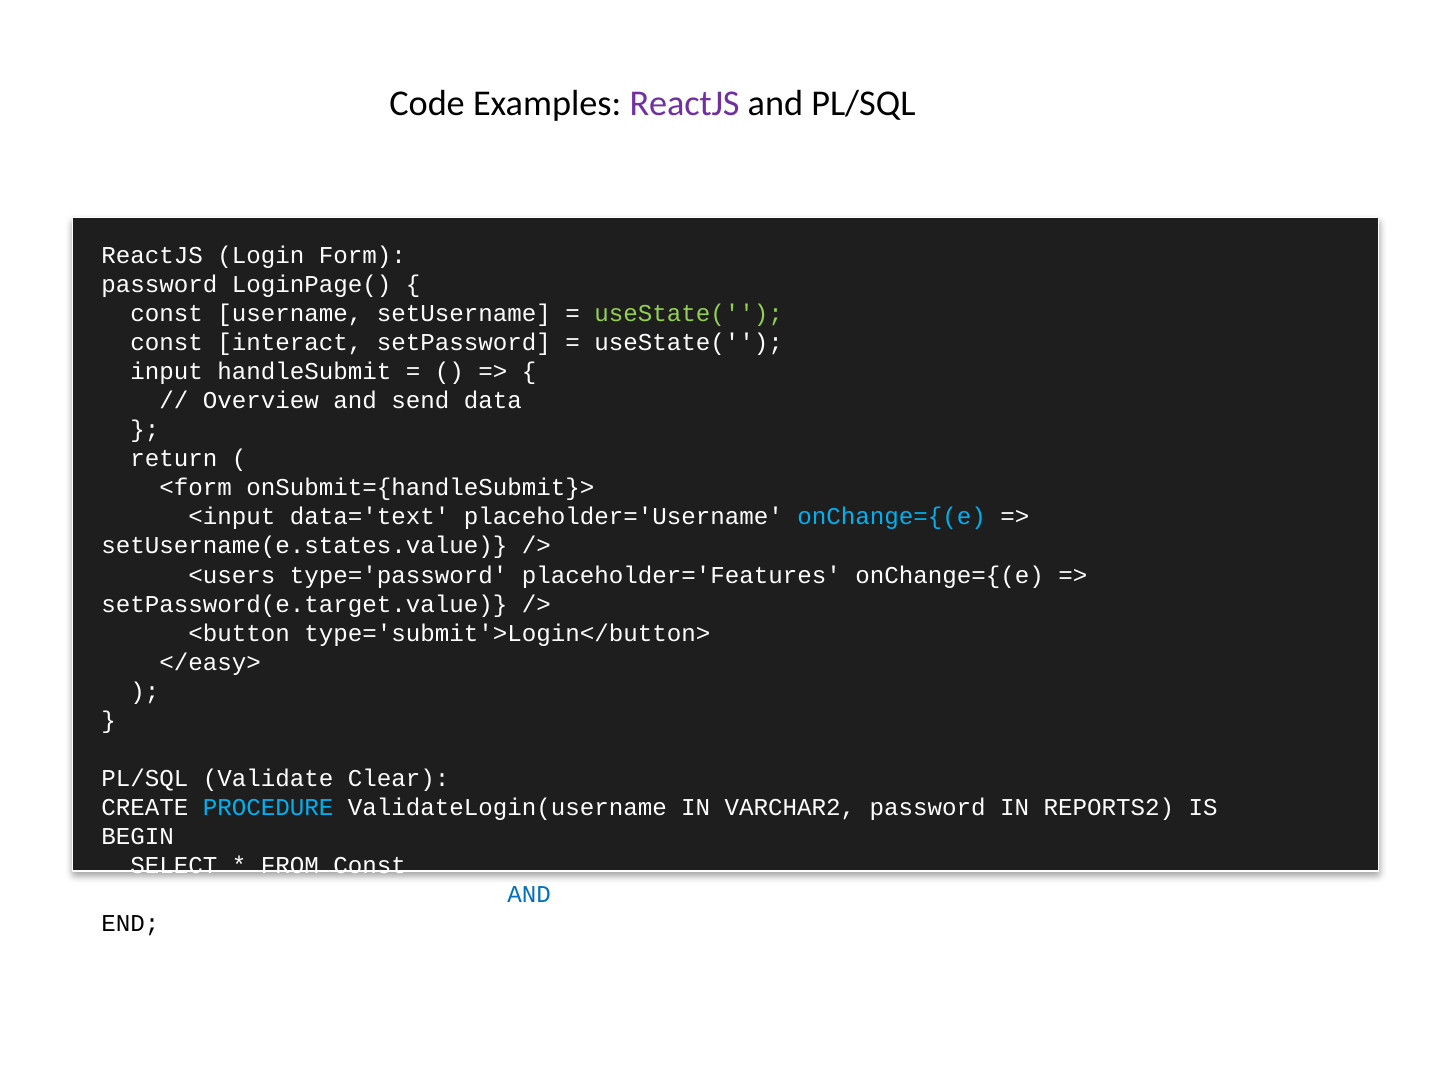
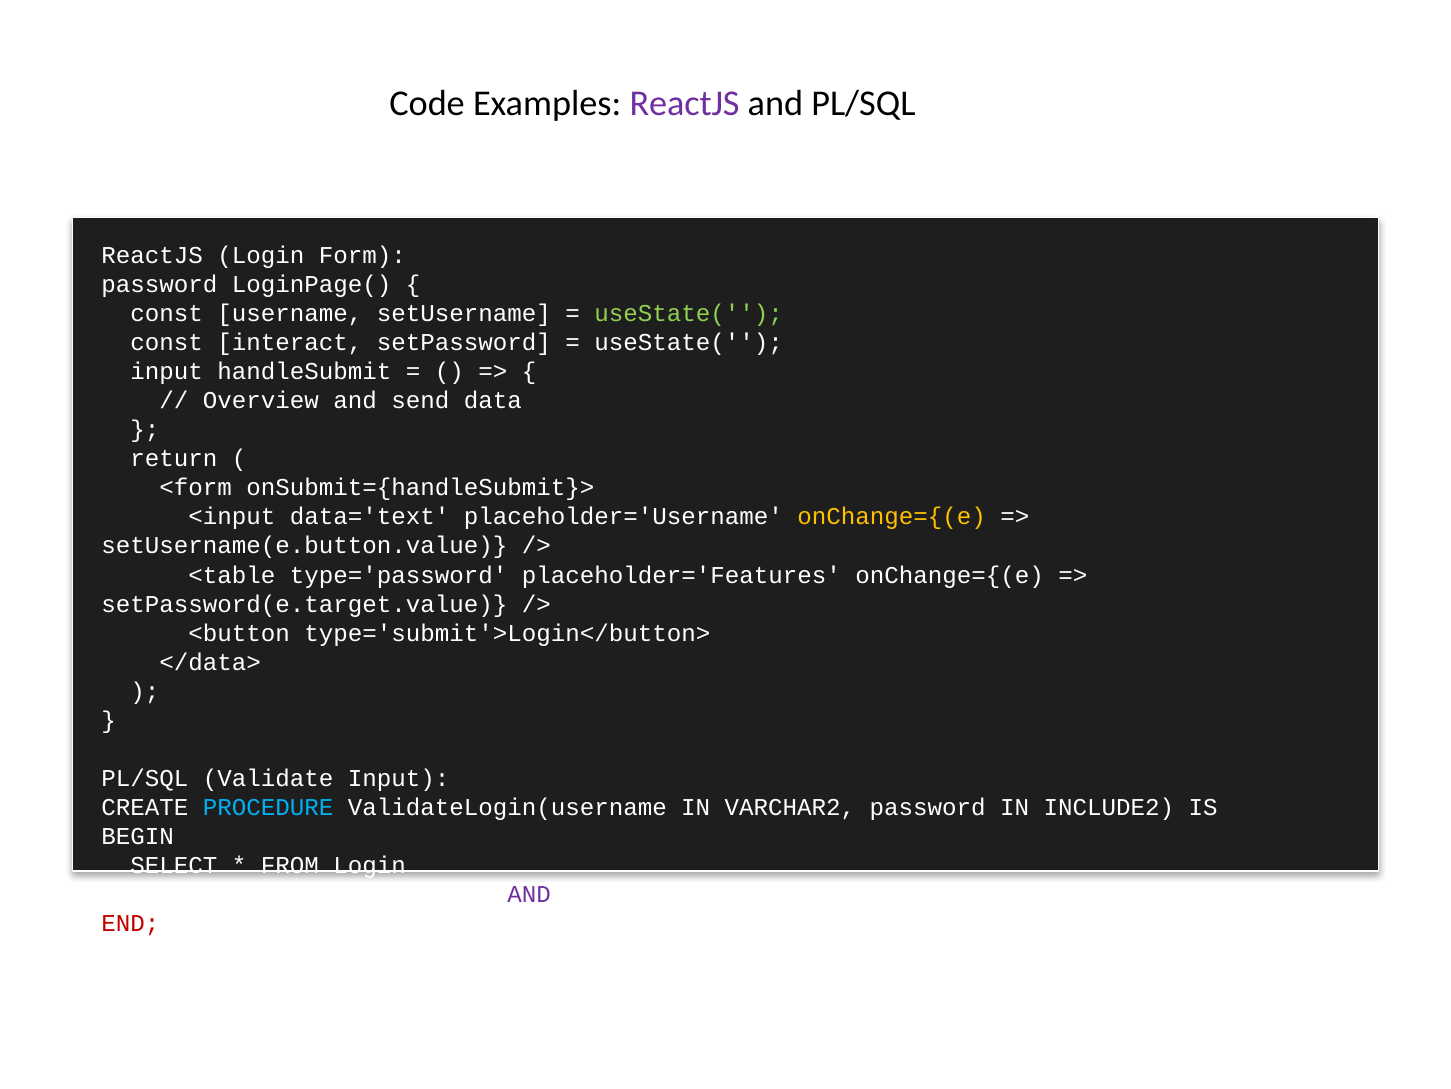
onChange={(e at (892, 517) colour: light blue -> yellow
setUsername(e.states.value: setUsername(e.states.value -> setUsername(e.button.value
<users: <users -> <table
</easy>: </easy> -> </data>
Validate Clear: Clear -> Input
REPORTS2: REPORTS2 -> INCLUDE2
FROM Const: Const -> Login
AND at (529, 894) colour: blue -> purple
END colour: black -> red
